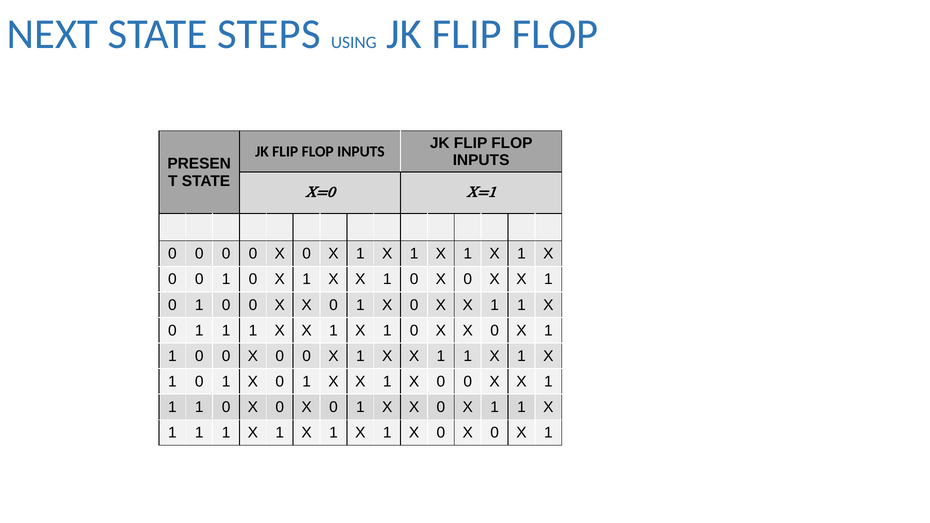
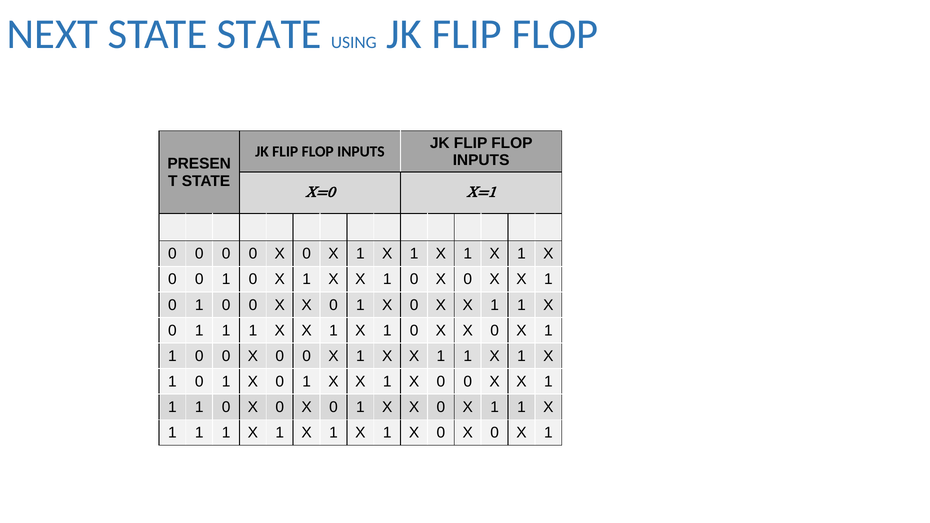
STATE STEPS: STEPS -> STATE
